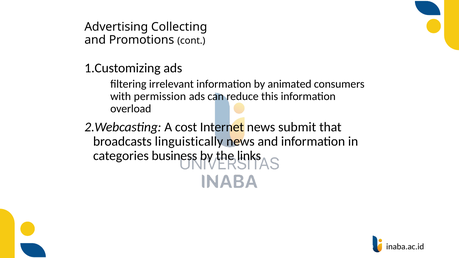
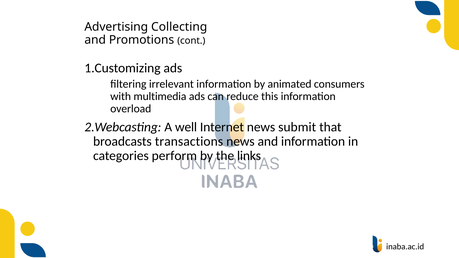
permission: permission -> multimedia
cost: cost -> well
linguistically: linguistically -> transactions
business: business -> perform
